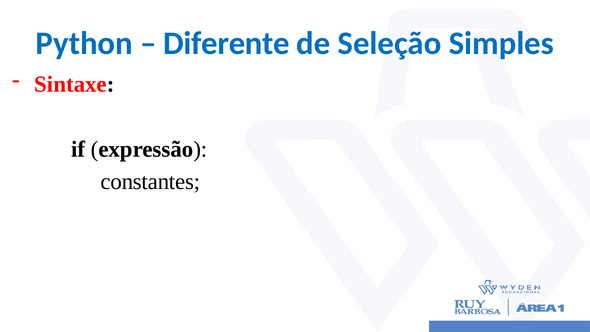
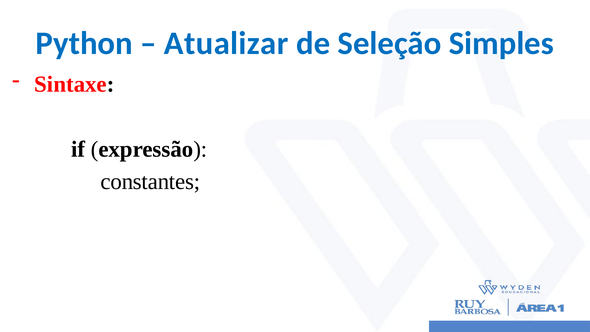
Diferente: Diferente -> Atualizar
